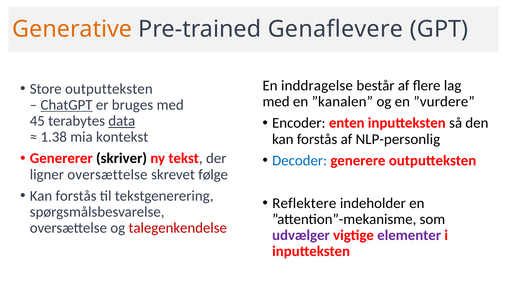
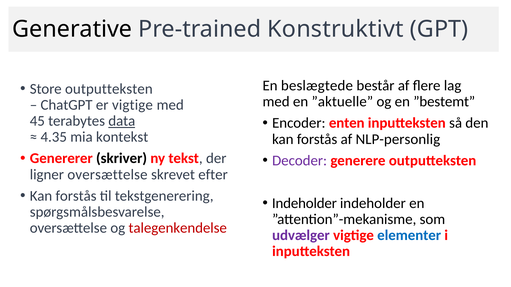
Generative colour: orange -> black
Genaflevere: Genaflevere -> Konstruktivt
inddragelse: inddragelse -> beslægtede
”kanalen: ”kanalen -> ”aktuelle
”vurdere: ”vurdere -> ”bestemt
ChatGPT underline: present -> none
er bruges: bruges -> vigtige
1.38: 1.38 -> 4.35
Decoder colour: blue -> purple
følge: følge -> efter
Reflektere at (304, 203): Reflektere -> Indeholder
elementer colour: purple -> blue
